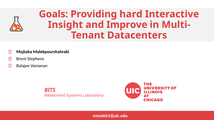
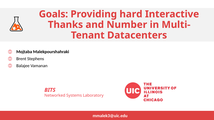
Insight: Insight -> Thanks
Improve: Improve -> Number
